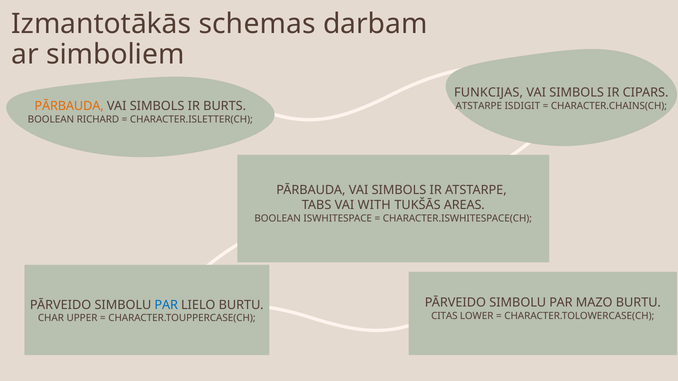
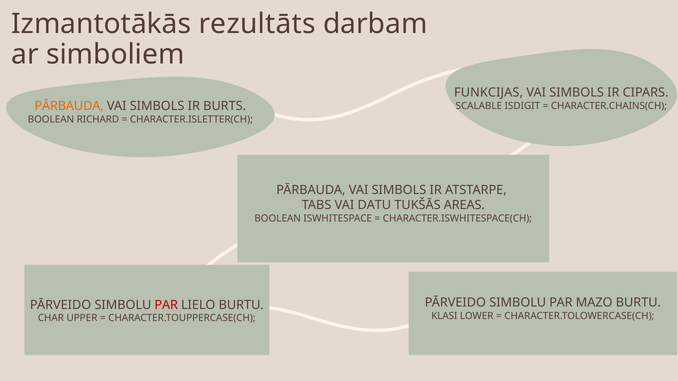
schemas: schemas -> rezultāts
ATSTARPE at (479, 106): ATSTARPE -> SCALABLE
WITH: WITH -> DATU
PAR at (166, 305) colour: blue -> red
CITAS: CITAS -> KLASI
